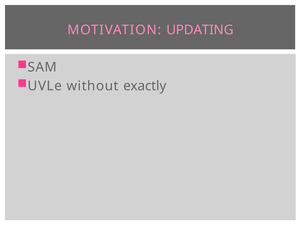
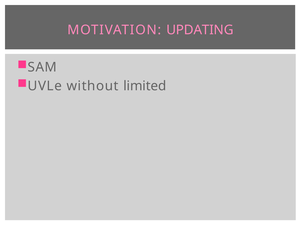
exactly: exactly -> limited
